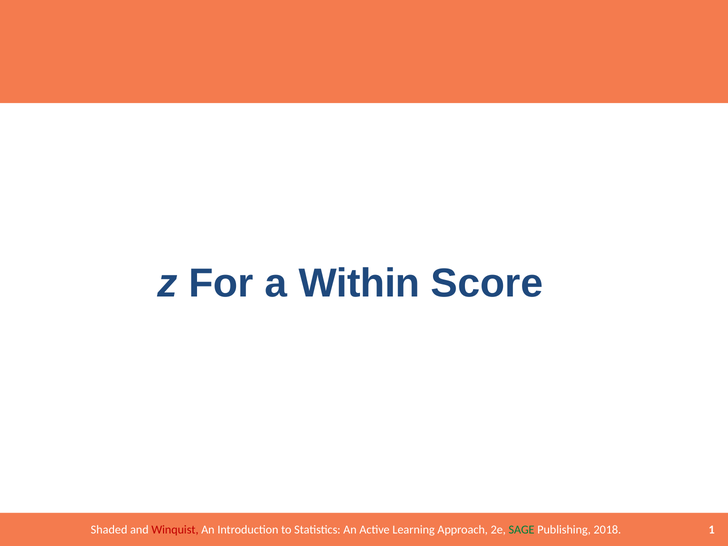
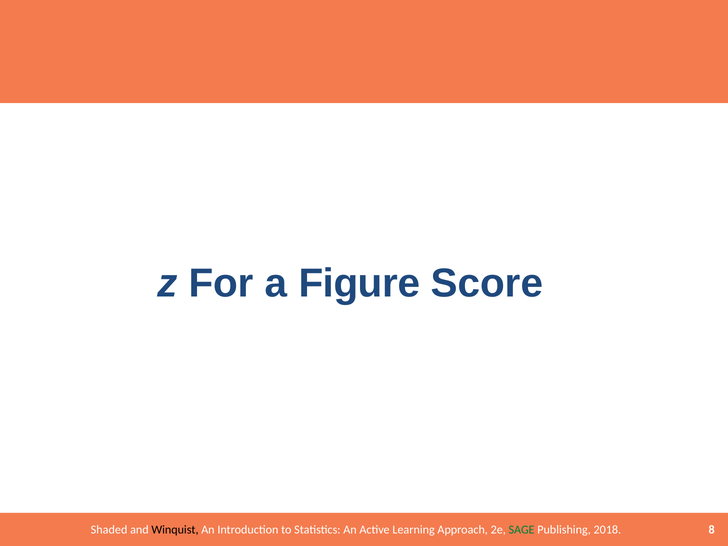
Within: Within -> Figure
Winquist colour: red -> black
1: 1 -> 8
